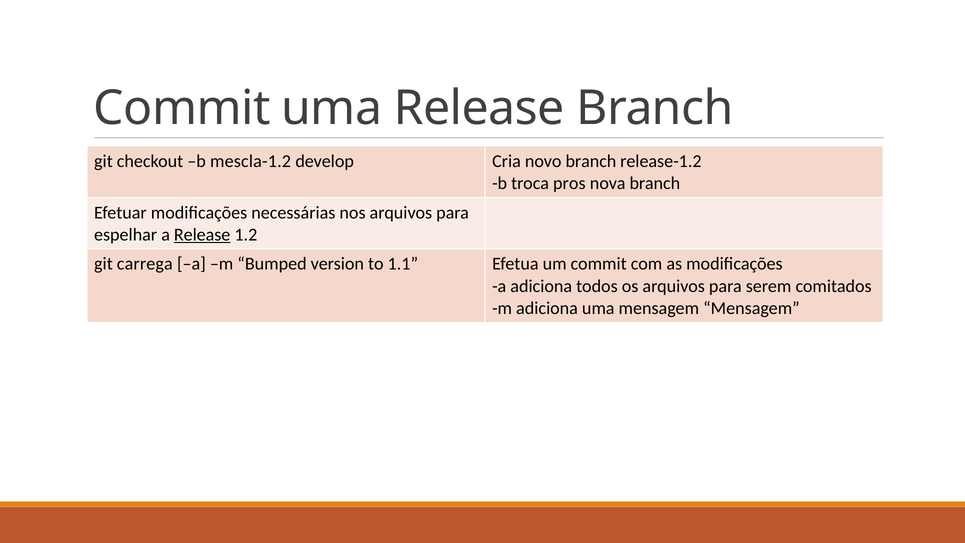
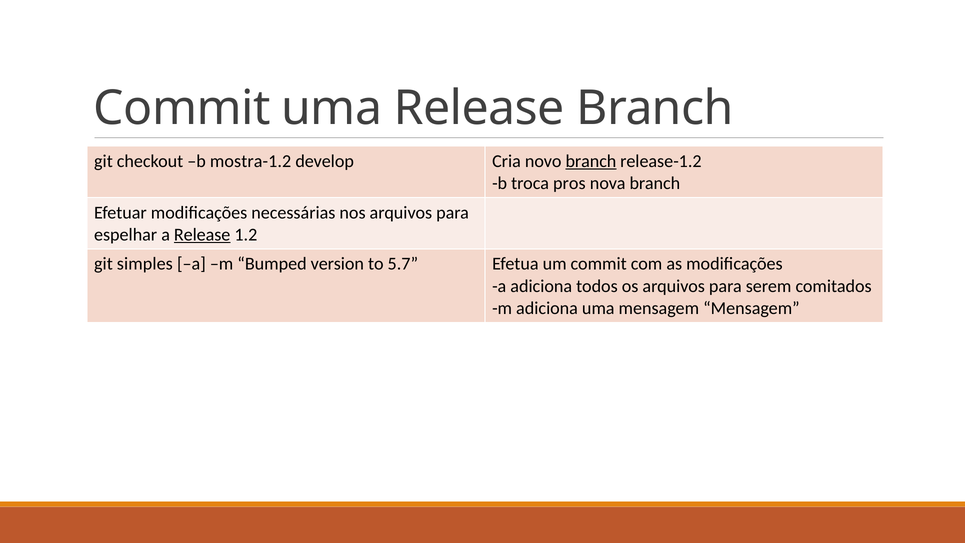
mescla-1.2: mescla-1.2 -> mostra-1.2
branch at (591, 161) underline: none -> present
carrega: carrega -> simples
1.1: 1.1 -> 5.7
